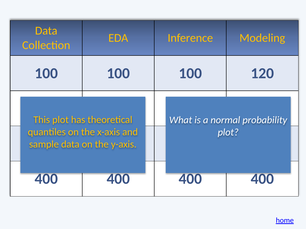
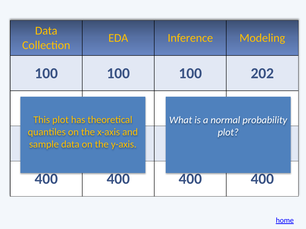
120: 120 -> 202
